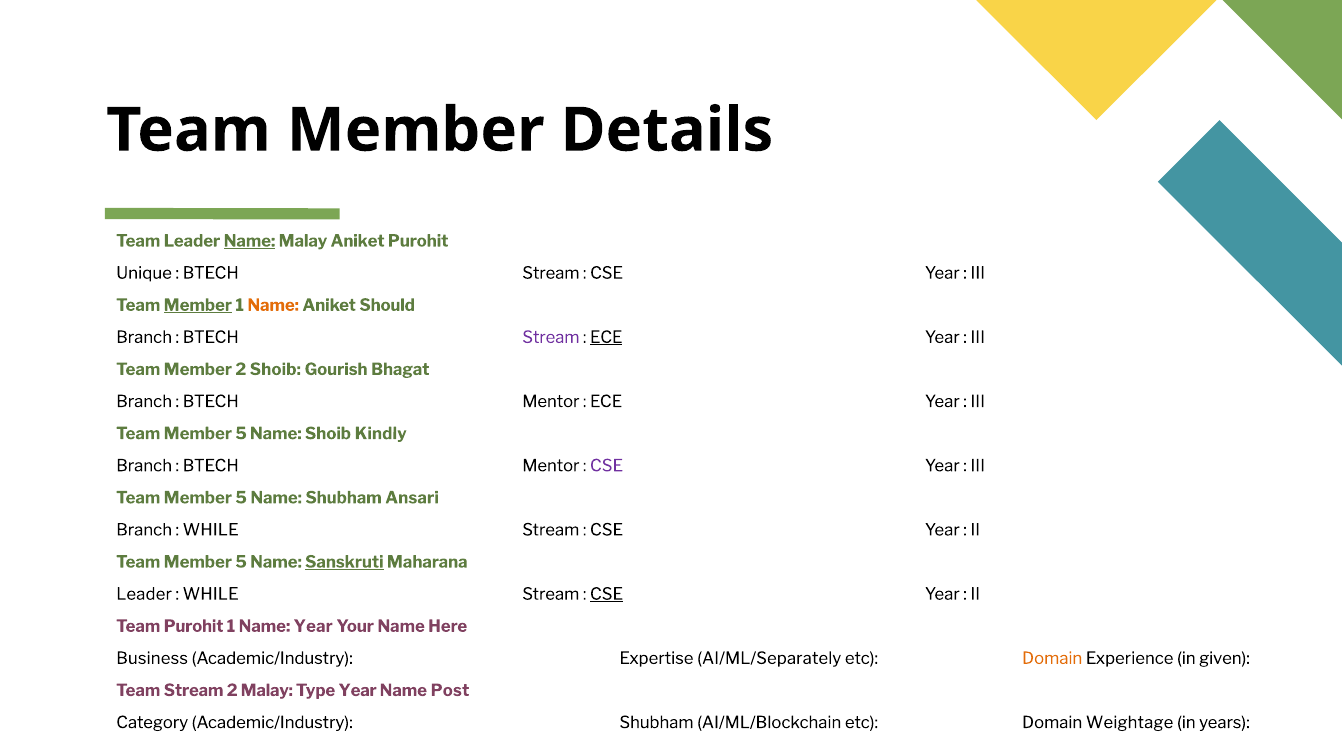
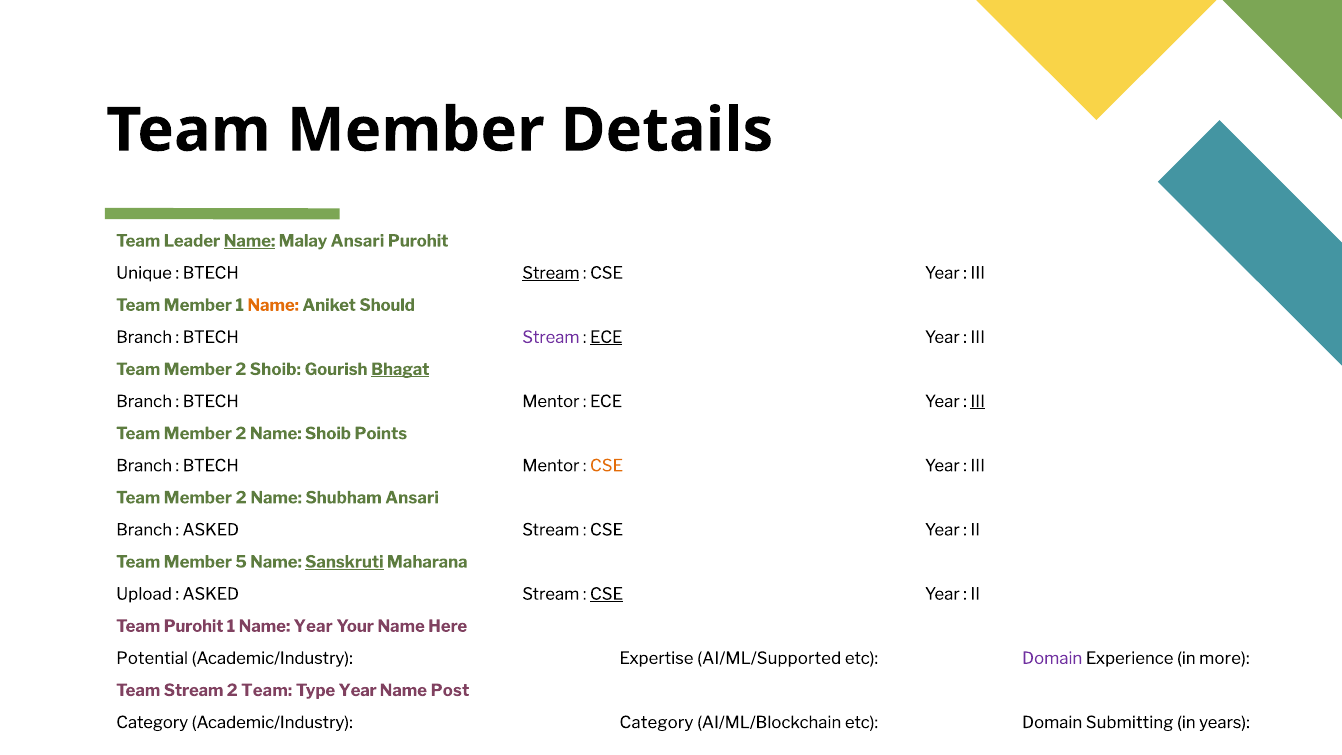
Malay Aniket: Aniket -> Ansari
Stream at (551, 273) underline: none -> present
Member at (198, 305) underline: present -> none
Bhagat underline: none -> present
III at (978, 401) underline: none -> present
5 at (241, 434): 5 -> 2
Kindly: Kindly -> Points
CSE at (606, 466) colour: purple -> orange
5 at (241, 498): 5 -> 2
WHILE at (211, 530): WHILE -> ASKED
Leader at (144, 594): Leader -> Upload
WHILE at (211, 594): WHILE -> ASKED
Business: Business -> Potential
AI/ML/Separately: AI/ML/Separately -> AI/ML/Supported
Domain at (1052, 658) colour: orange -> purple
given: given -> more
2 Malay: Malay -> Team
Academic/Industry Shubham: Shubham -> Category
Weightage: Weightage -> Submitting
